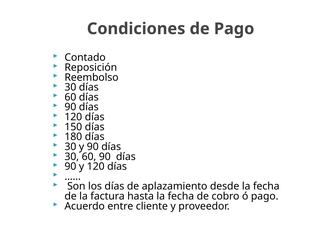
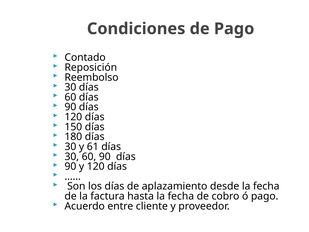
y 90: 90 -> 61
